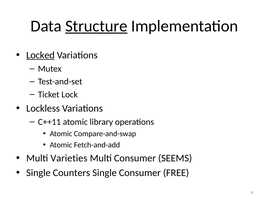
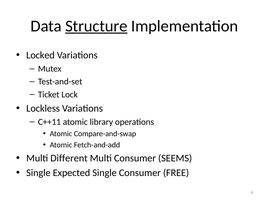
Locked underline: present -> none
Varieties: Varieties -> Different
Counters: Counters -> Expected
